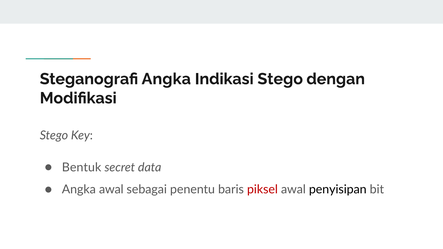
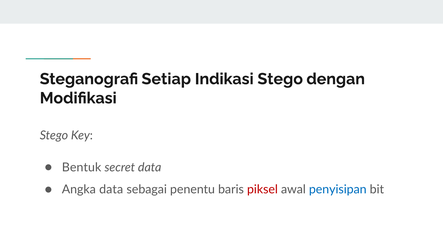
Steganografi Angka: Angka -> Setiap
Angka awal: awal -> data
penyisipan colour: black -> blue
